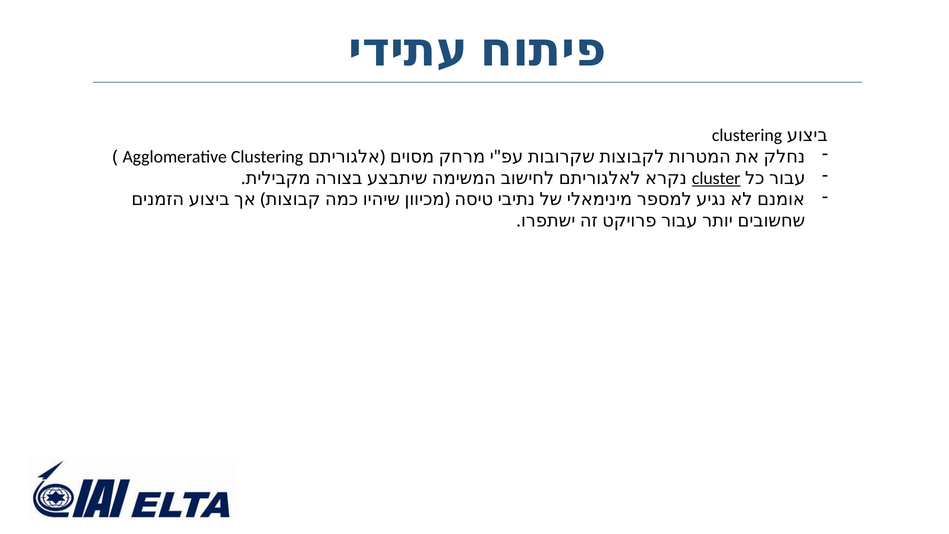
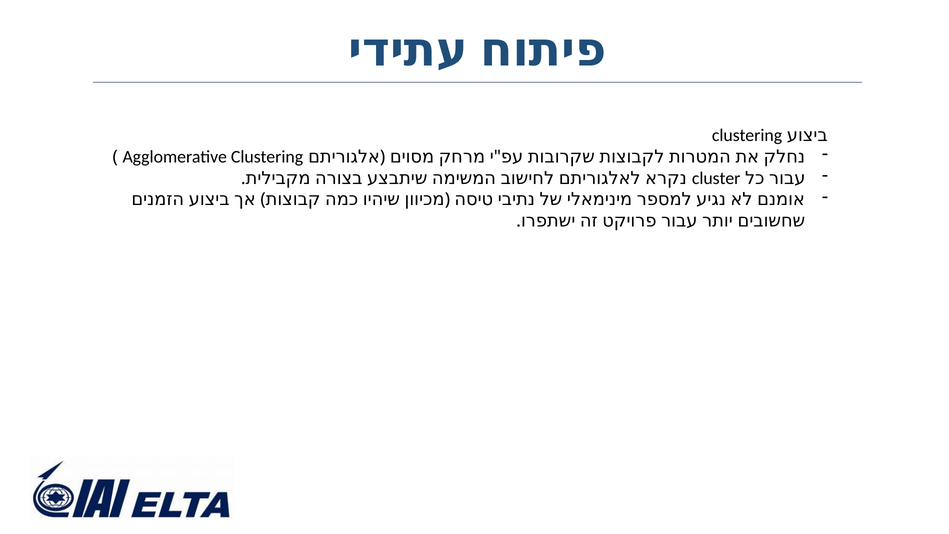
cluster underline: present -> none
